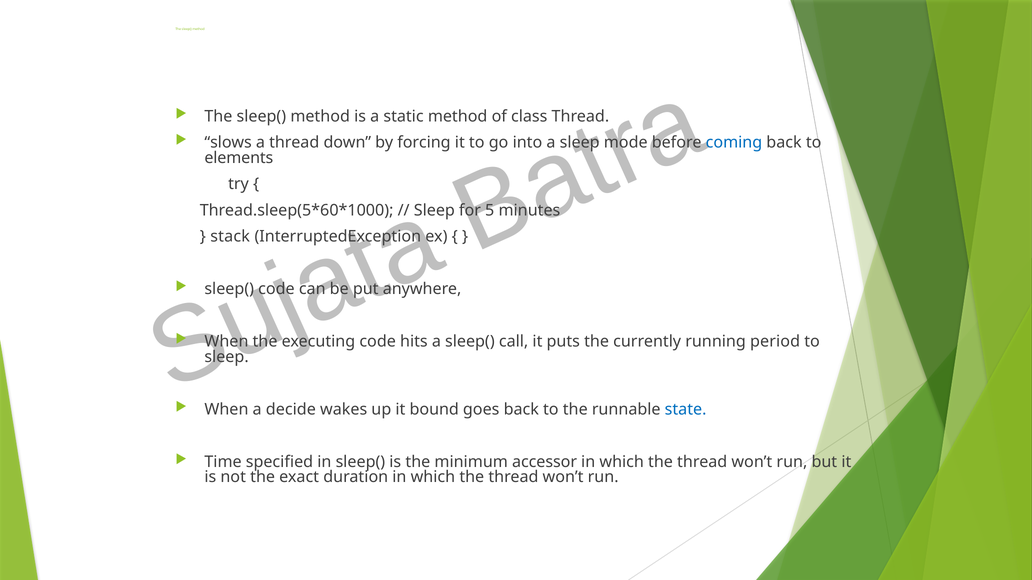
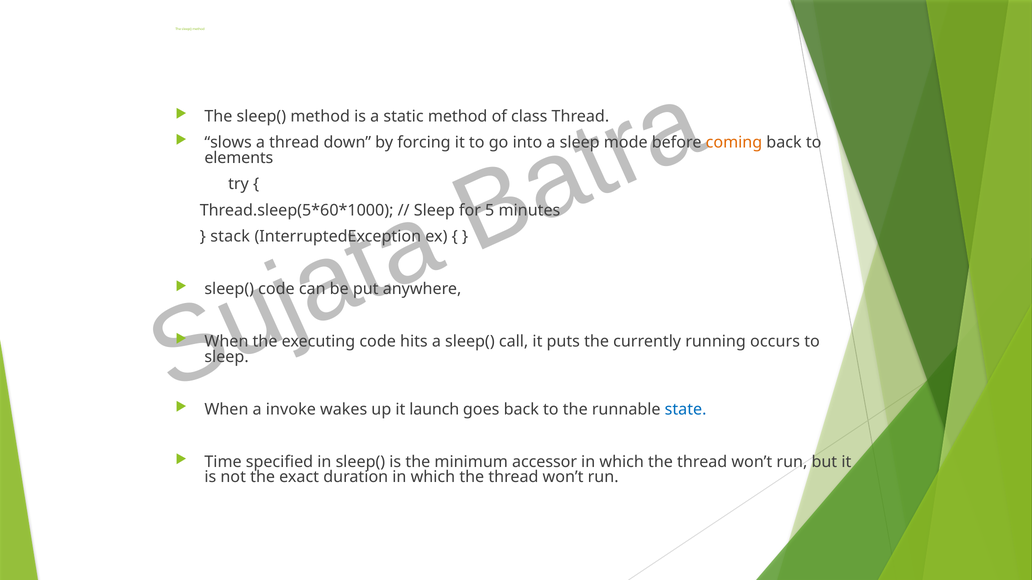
coming colour: blue -> orange
period: period -> occurs
decide: decide -> invoke
bound: bound -> launch
